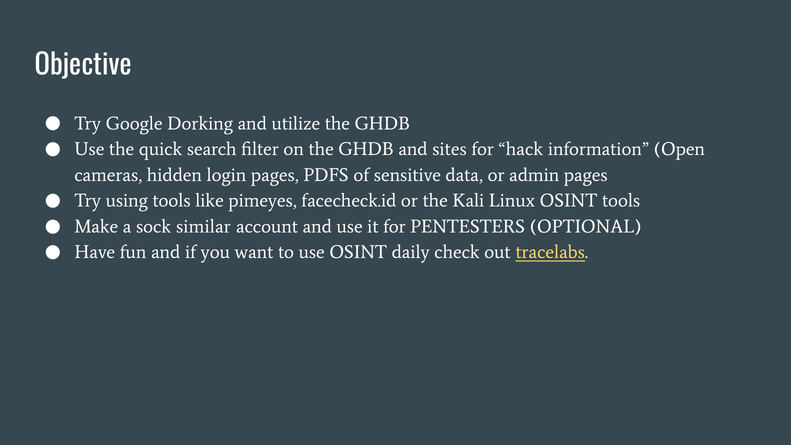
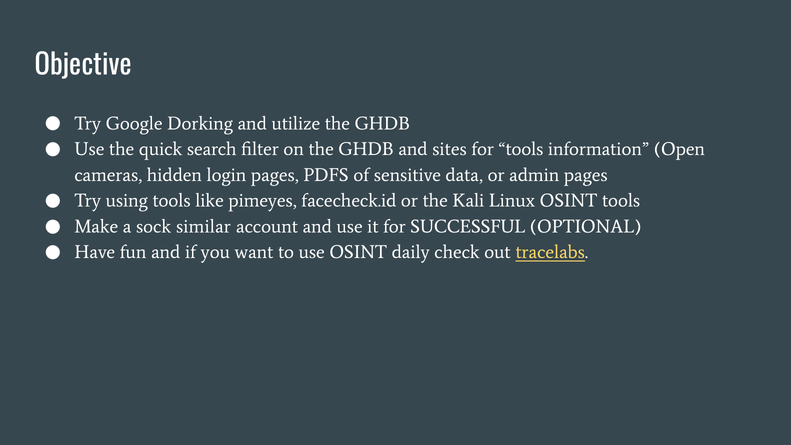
for hack: hack -> tools
PENTESTERS: PENTESTERS -> SUCCESSFUL
